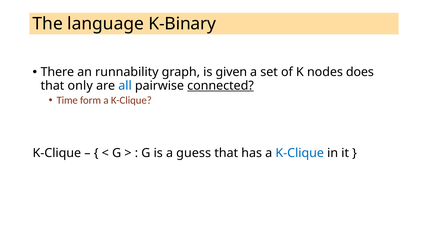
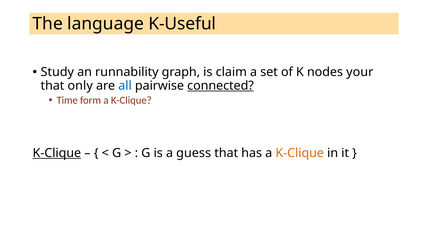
K-Binary: K-Binary -> K-Useful
There: There -> Study
given: given -> claim
does: does -> your
K-Clique at (57, 153) underline: none -> present
K-Clique at (300, 153) colour: blue -> orange
